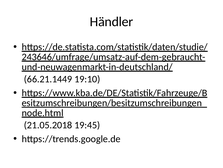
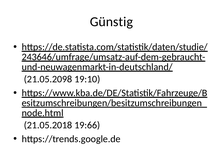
Händler: Händler -> Günstig
66.21.1449: 66.21.1449 -> 21.05.2098
19:45: 19:45 -> 19:66
